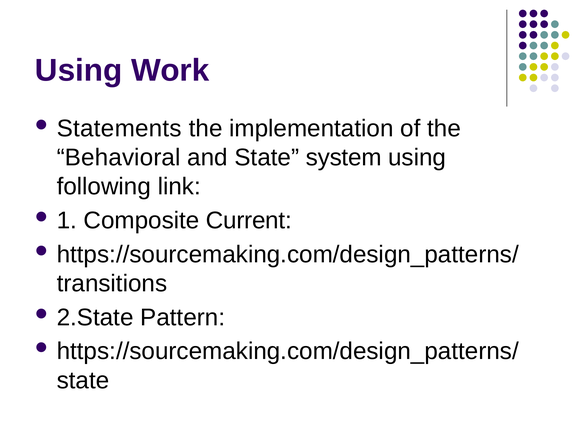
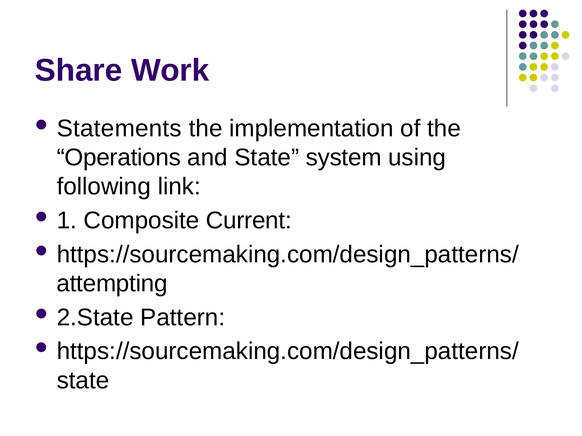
Using at (79, 71): Using -> Share
Behavioral: Behavioral -> Operations
transitions: transitions -> attempting
